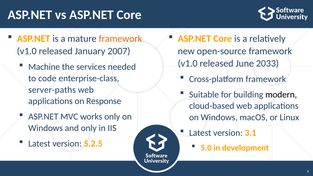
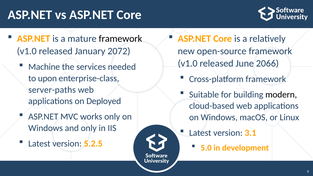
framework at (120, 39) colour: orange -> black
2007: 2007 -> 2072
2033: 2033 -> 2066
code: code -> upon
Response: Response -> Deployed
